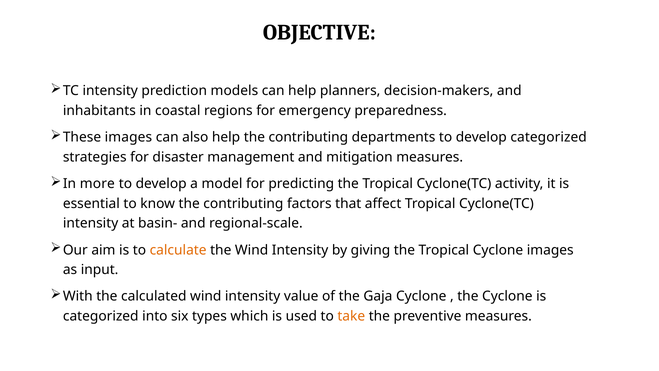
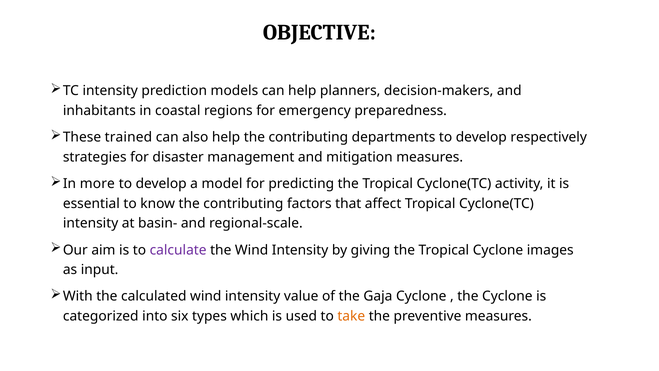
These images: images -> trained
develop categorized: categorized -> respectively
calculate colour: orange -> purple
